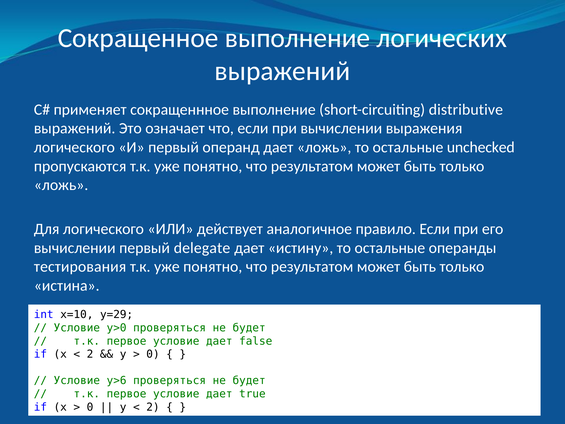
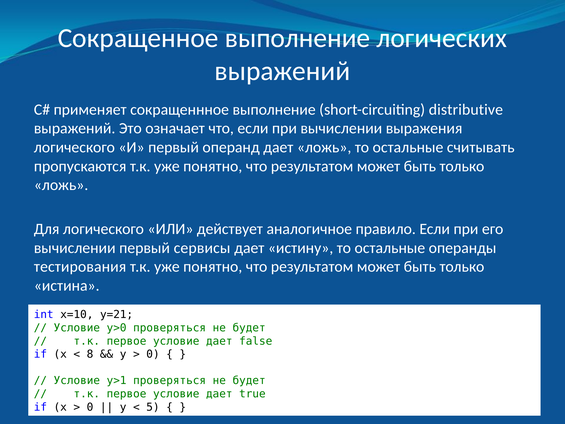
unchecked: unchecked -> считывать
delegate: delegate -> сервисы
y=29: y=29 -> y=21
2 at (90, 354): 2 -> 8
y>6: y>6 -> y>1
2 at (153, 407): 2 -> 5
